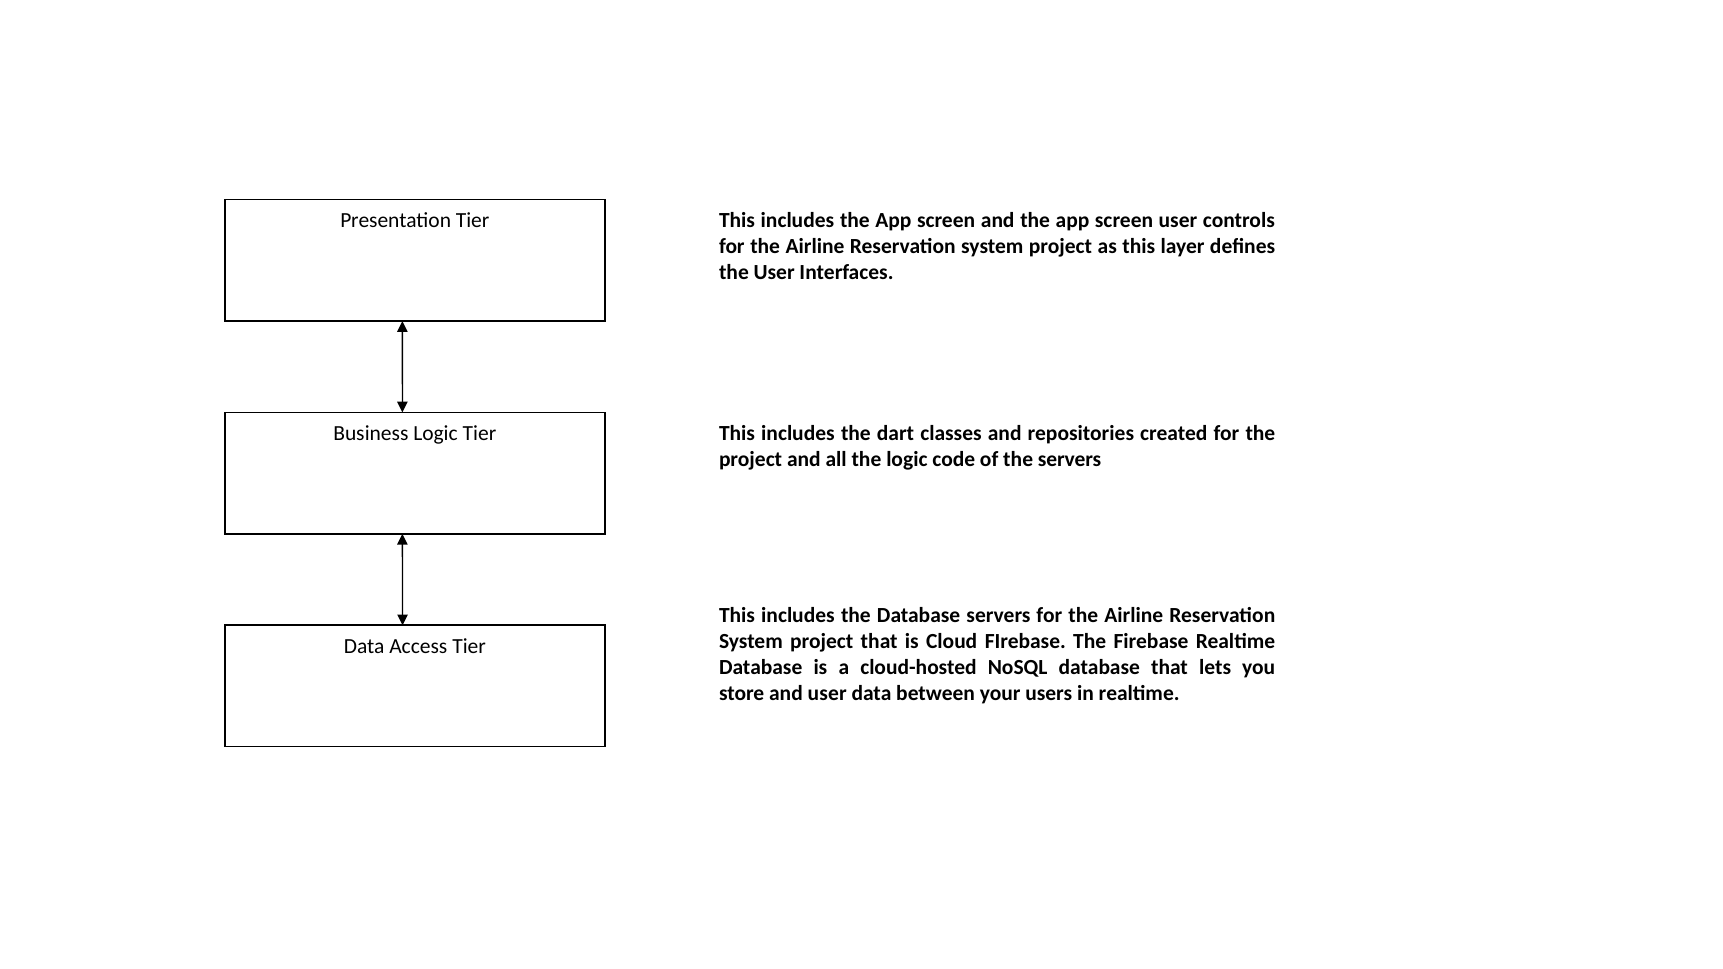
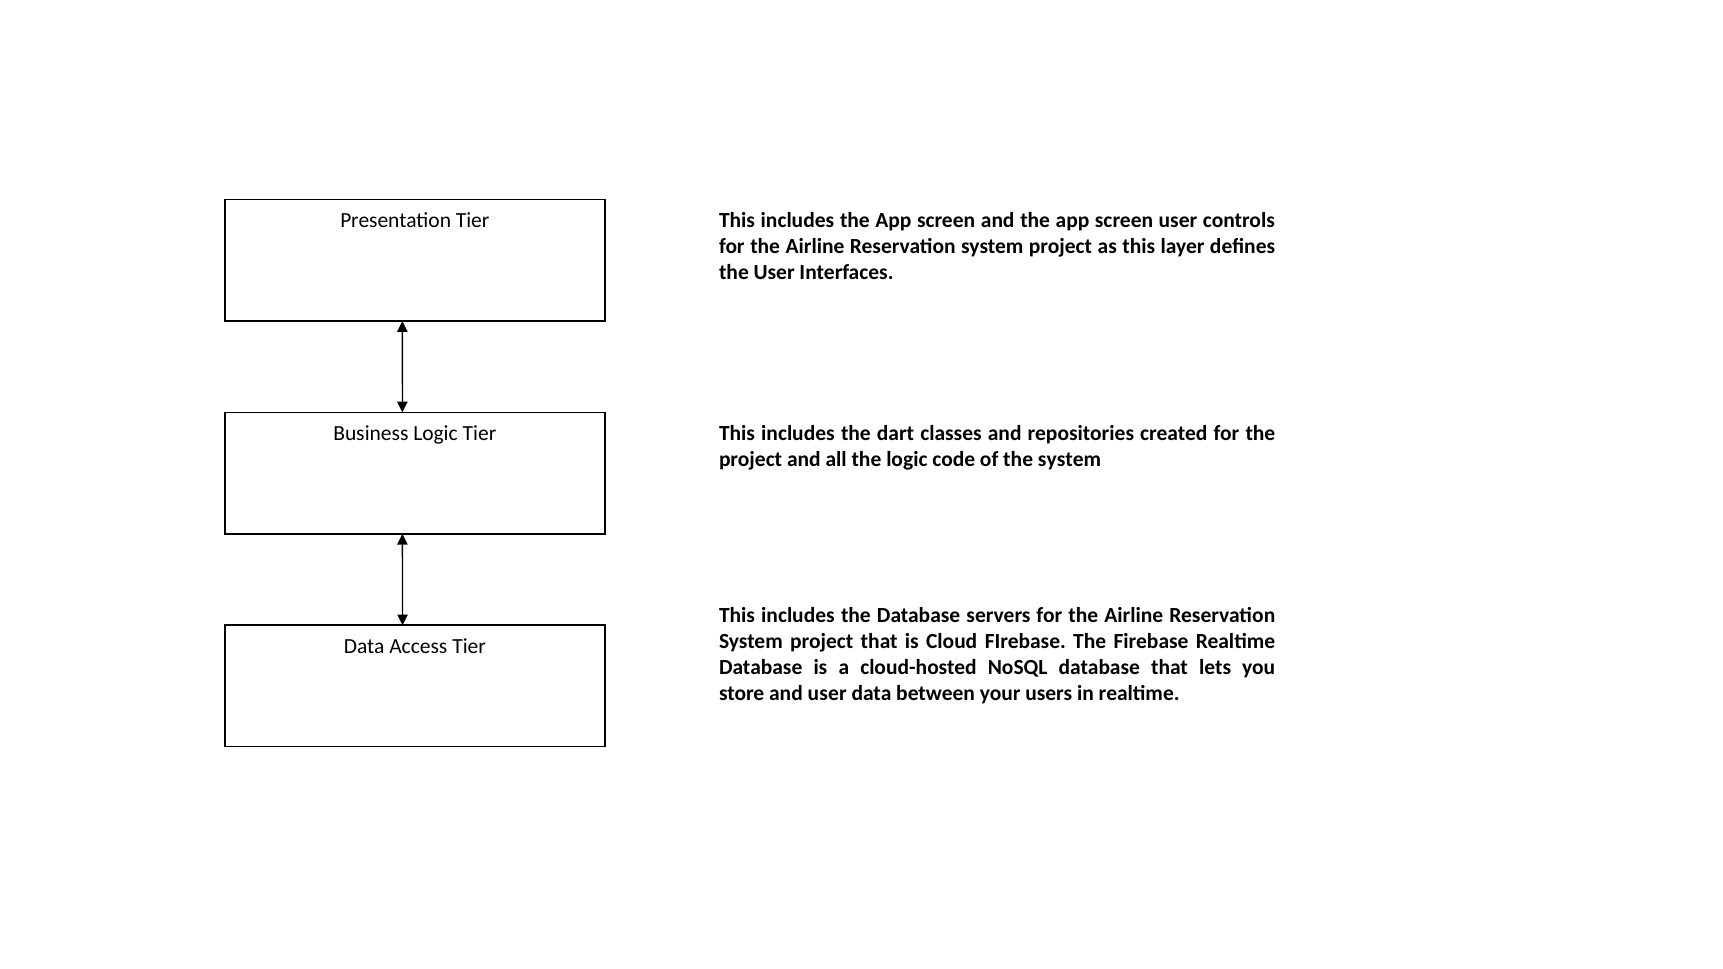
the servers: servers -> system
